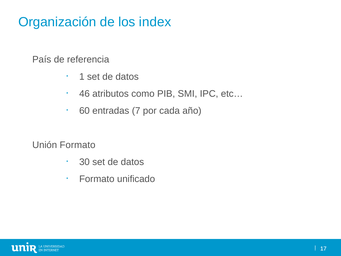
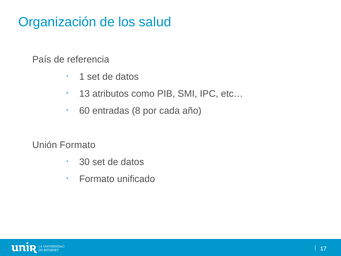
index: index -> salud
46: 46 -> 13
7: 7 -> 8
